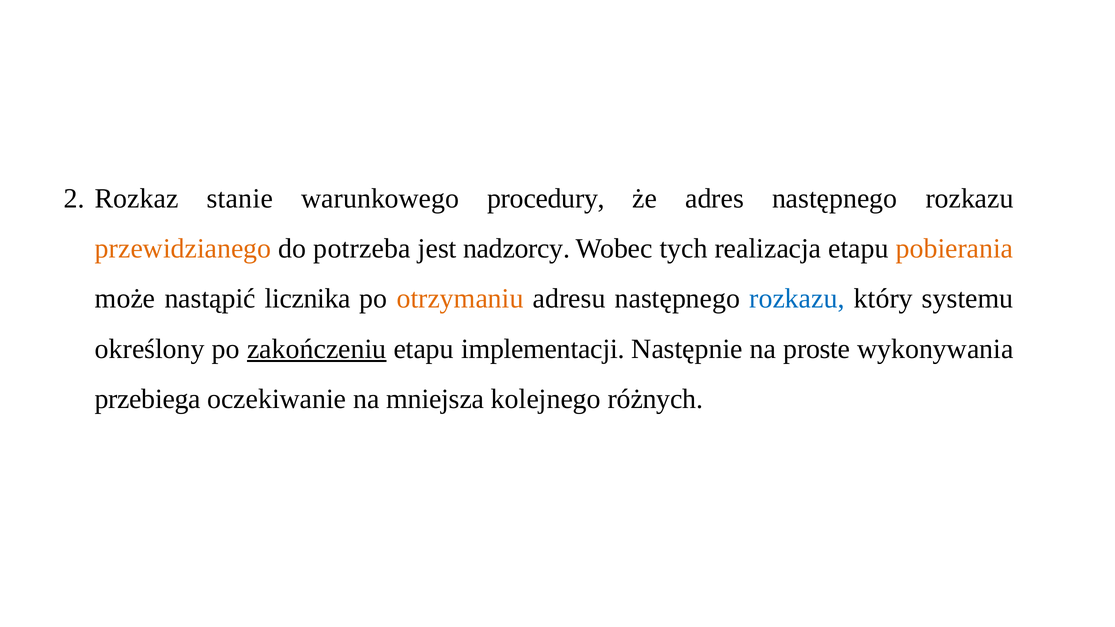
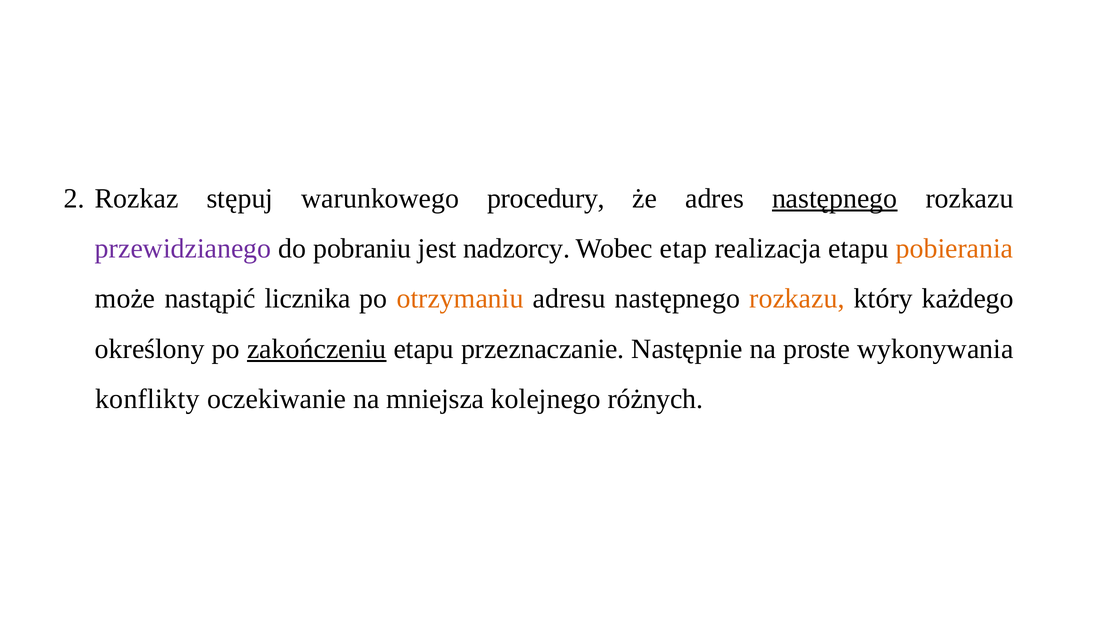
stanie: stanie -> stępuj
następnego at (835, 199) underline: none -> present
przewidzianego colour: orange -> purple
potrzeba: potrzeba -> pobraniu
tych: tych -> etap
rozkazu at (797, 299) colour: blue -> orange
systemu: systemu -> każdego
implementacji: implementacji -> przeznaczanie
przebiega: przebiega -> konflikty
